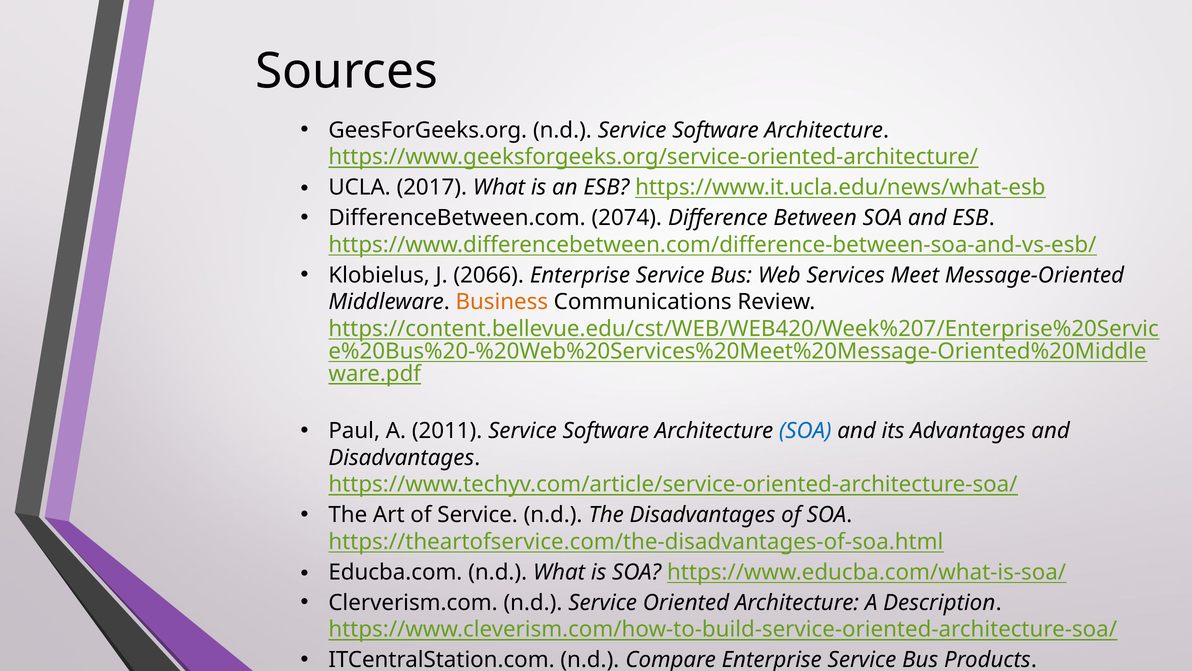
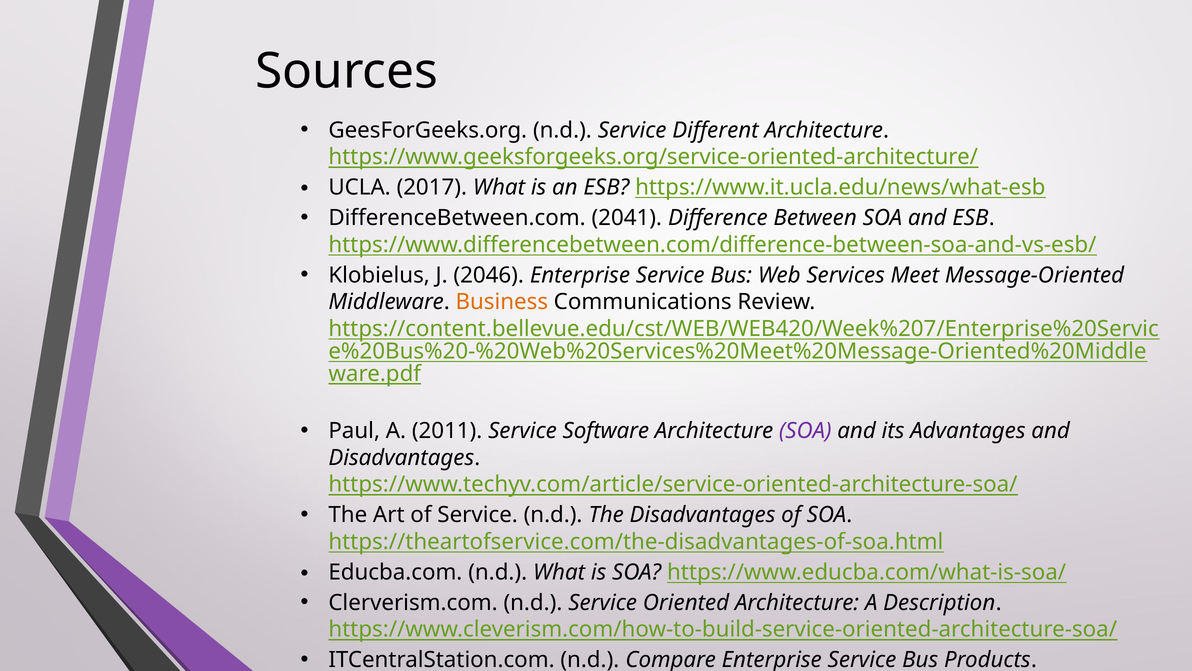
n.d Service Software: Software -> Different
2074: 2074 -> 2041
2066: 2066 -> 2046
SOA at (805, 431) colour: blue -> purple
